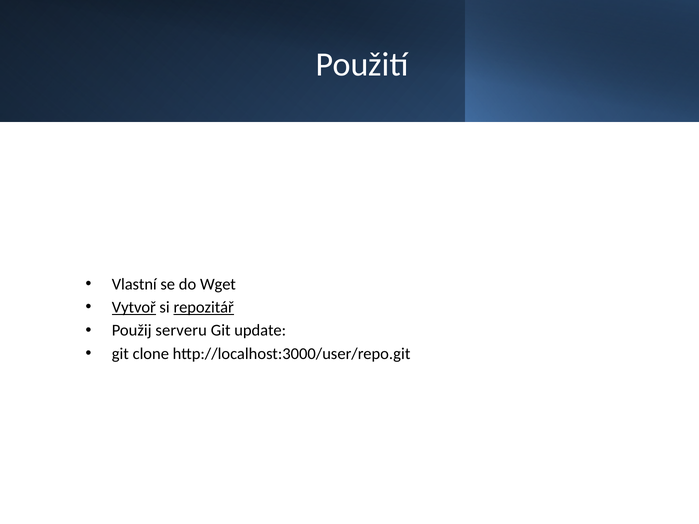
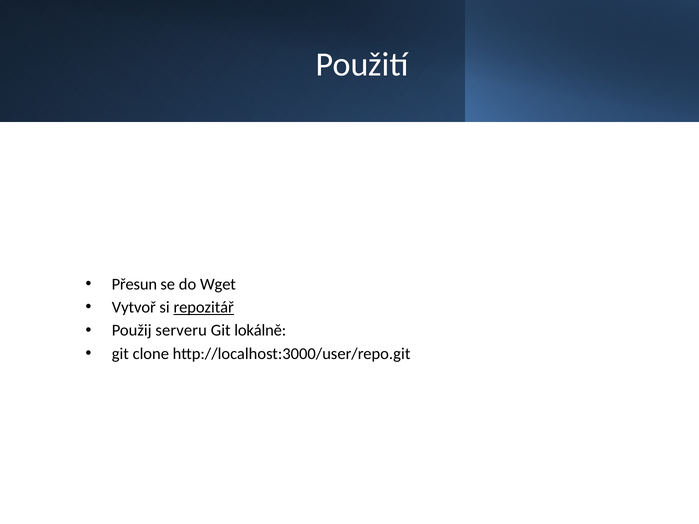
Vlastní: Vlastní -> Přesun
Vytvoř underline: present -> none
update: update -> lokálně
